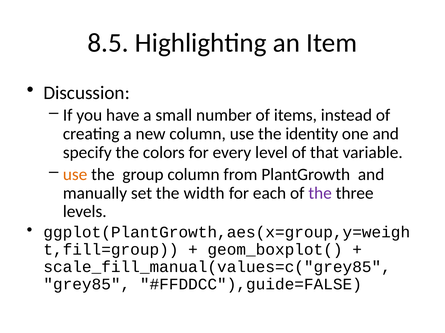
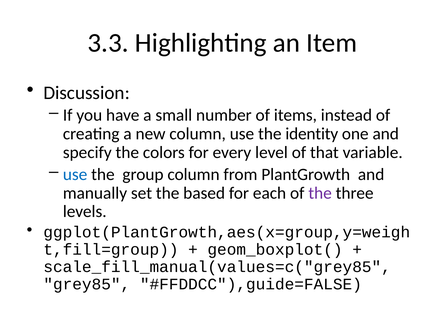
8.5: 8.5 -> 3.3
use at (75, 175) colour: orange -> blue
width: width -> based
